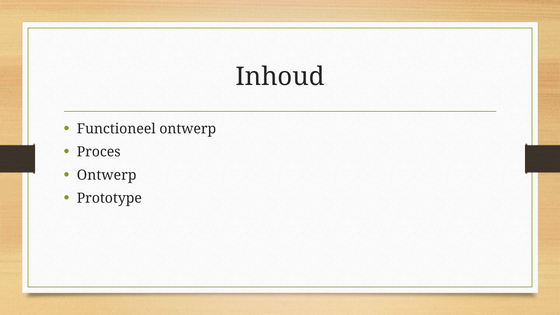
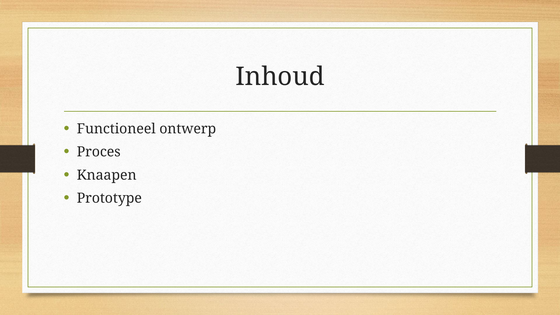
Ontwerp at (107, 175): Ontwerp -> Knaapen
